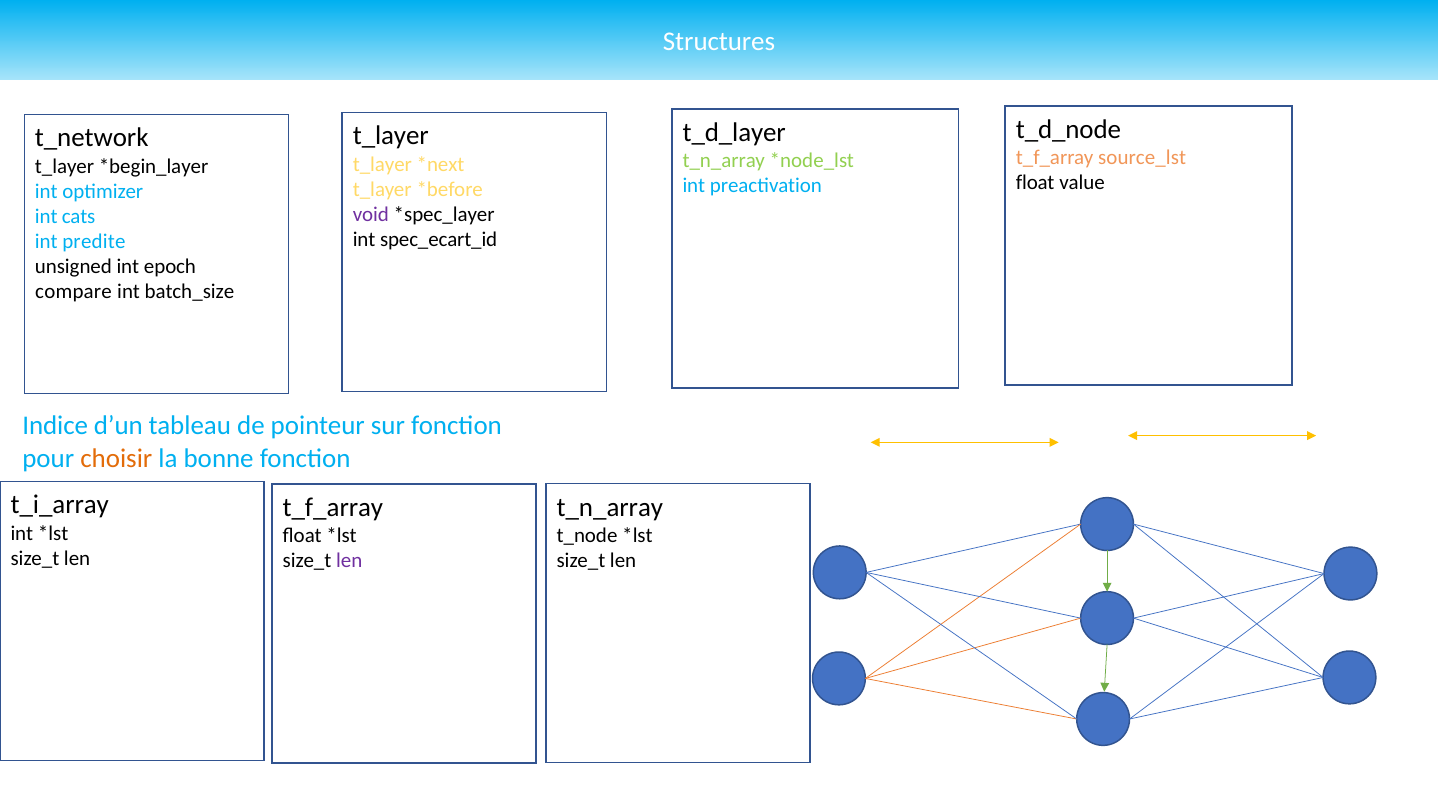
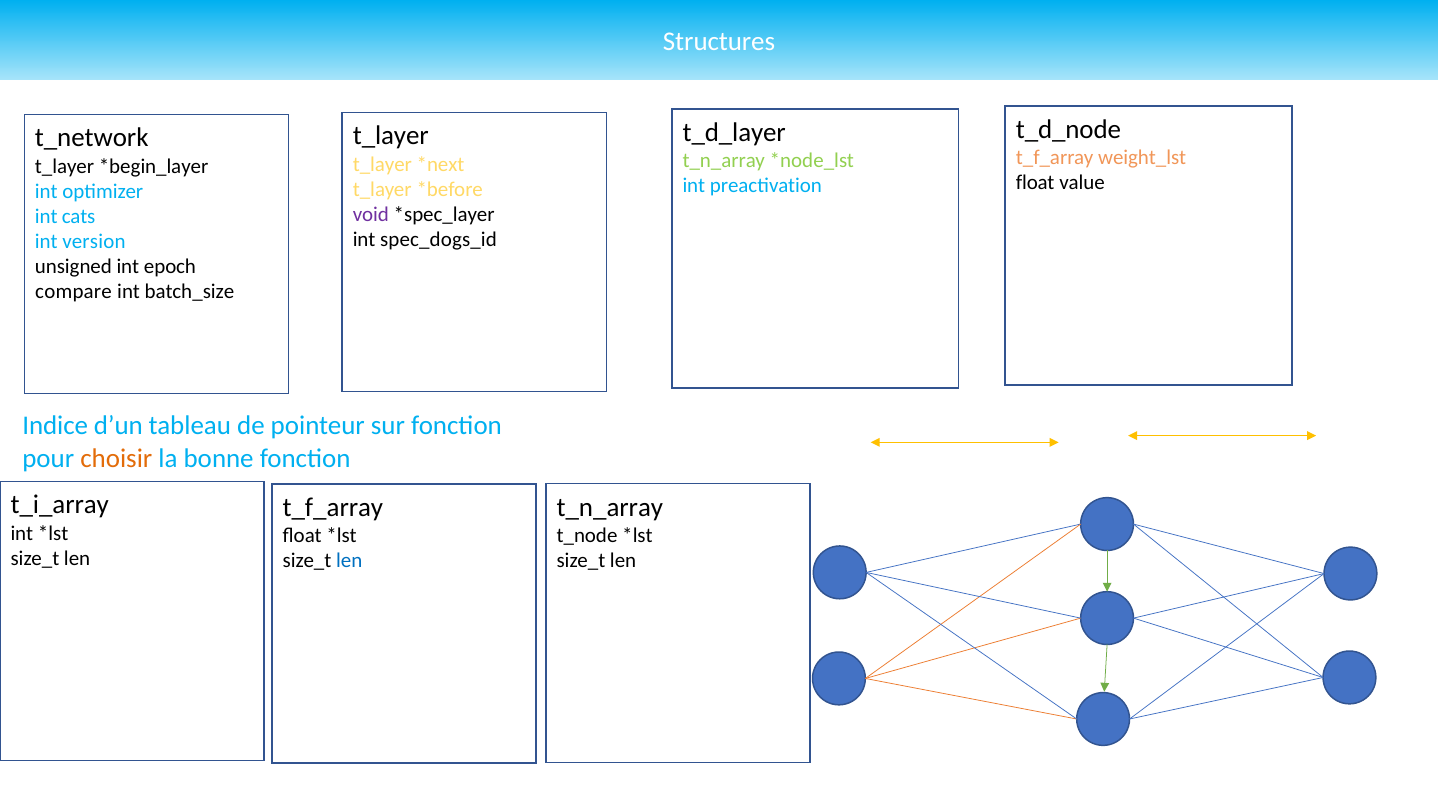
source_lst: source_lst -> weight_lst
spec_ecart_id: spec_ecart_id -> spec_dogs_id
predite: predite -> version
len at (349, 561) colour: purple -> blue
